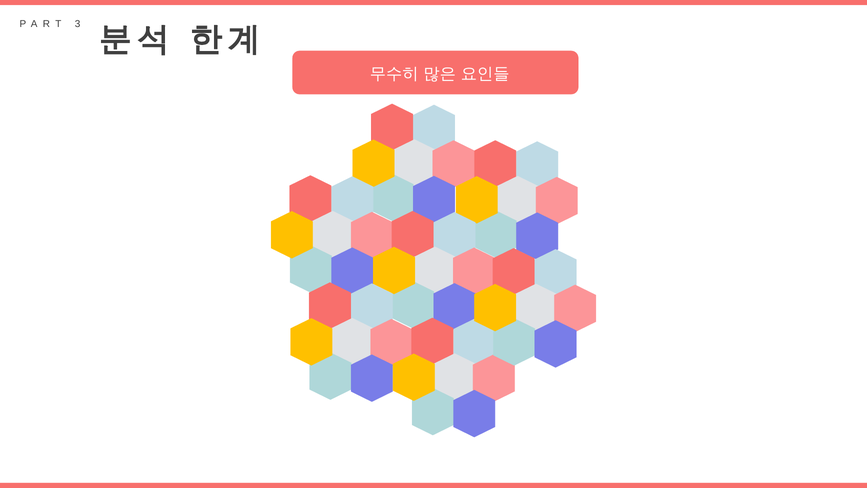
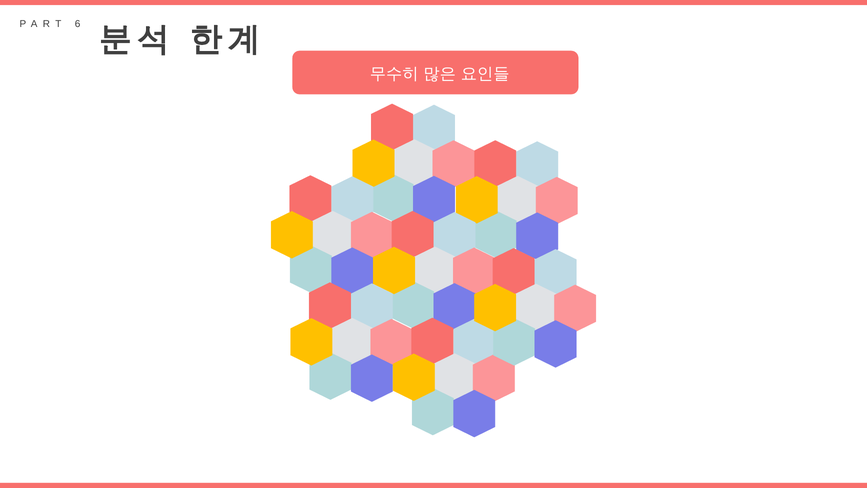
3: 3 -> 6
